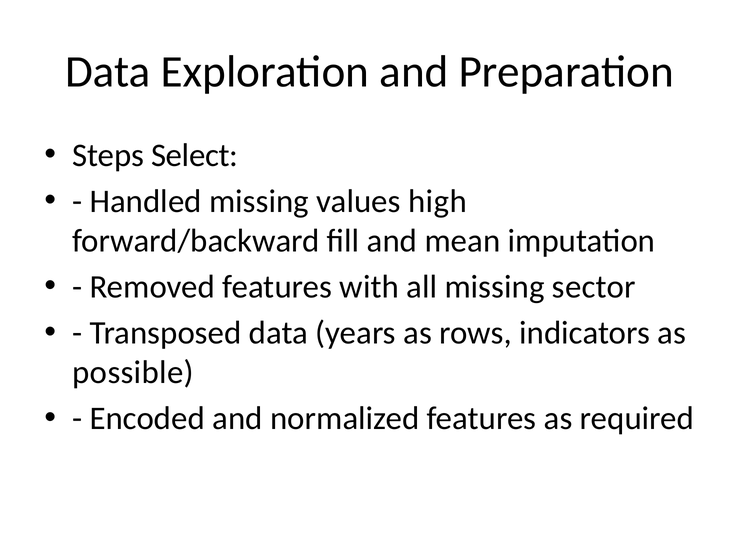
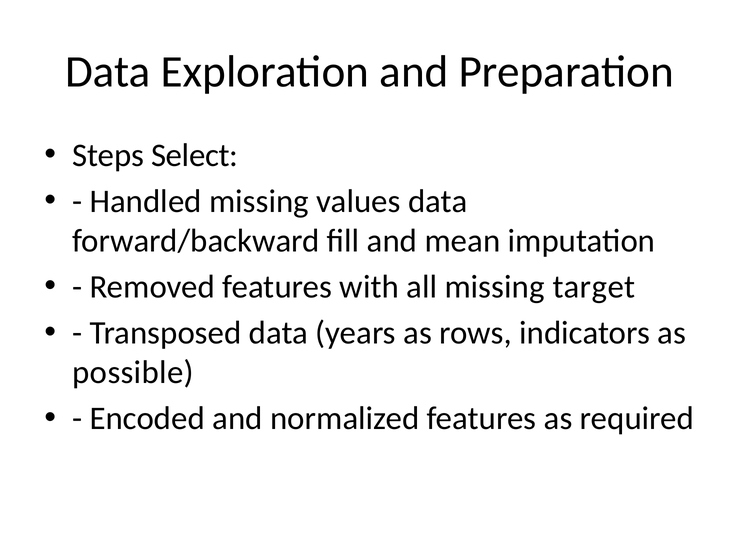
values high: high -> data
sector: sector -> target
